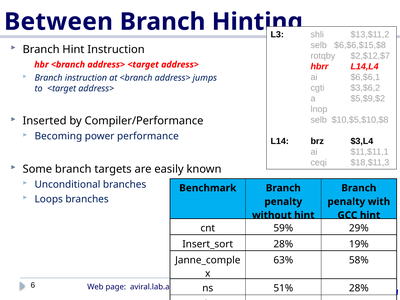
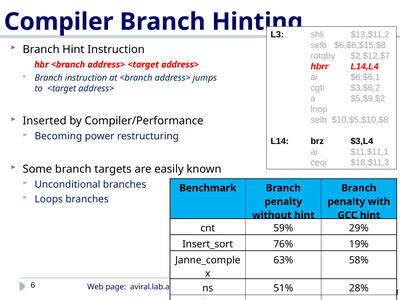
Between: Between -> Compiler
performance: performance -> restructuring
28% at (283, 244): 28% -> 76%
